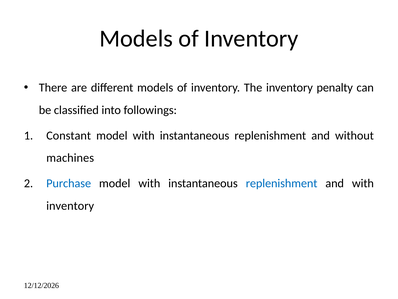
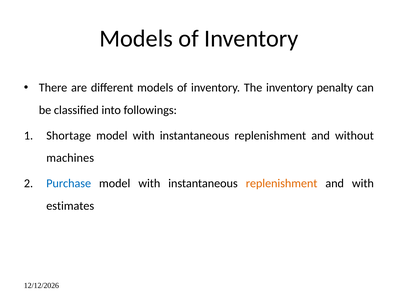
Constant: Constant -> Shortage
replenishment at (282, 183) colour: blue -> orange
inventory at (70, 205): inventory -> estimates
